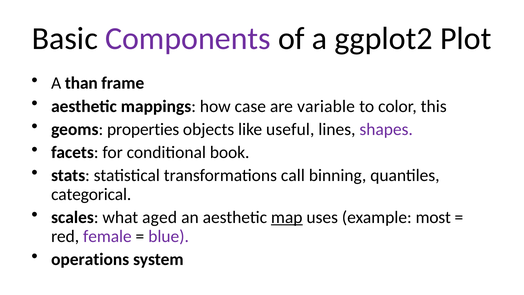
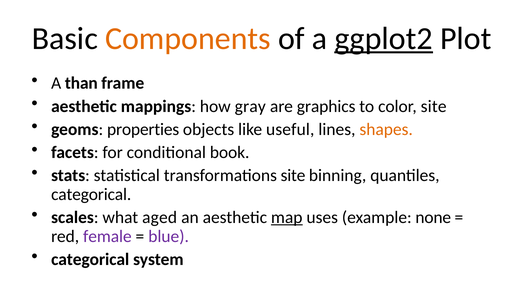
Components colour: purple -> orange
ggplot2 underline: none -> present
case: case -> gray
variable: variable -> graphics
color this: this -> site
shapes colour: purple -> orange
transformations call: call -> site
most: most -> none
operations at (90, 259): operations -> categorical
